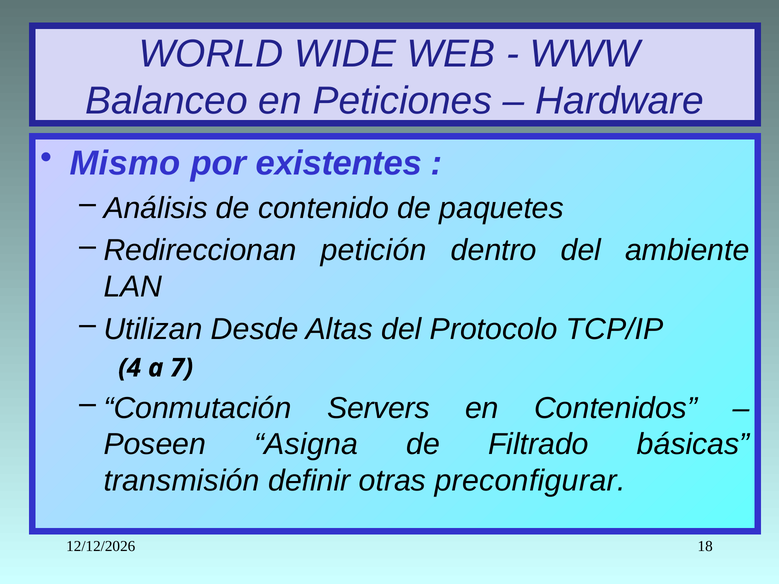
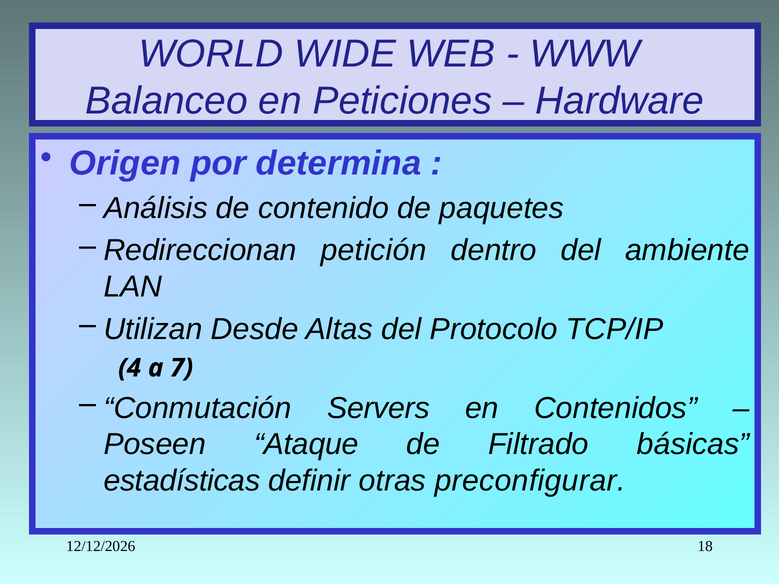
Mismo: Mismo -> Origen
existentes: existentes -> determina
Asigna: Asigna -> Ataque
transmisión: transmisión -> estadísticas
